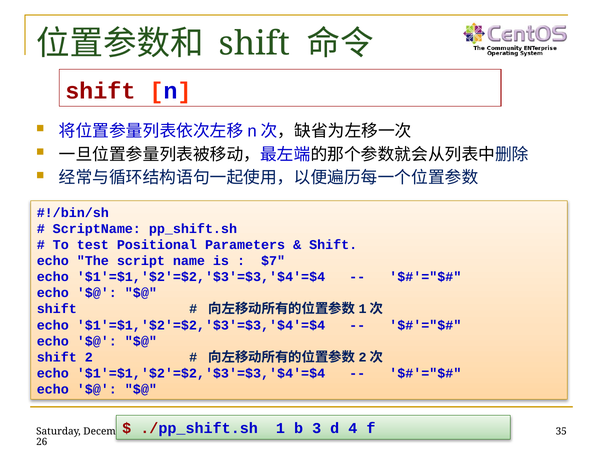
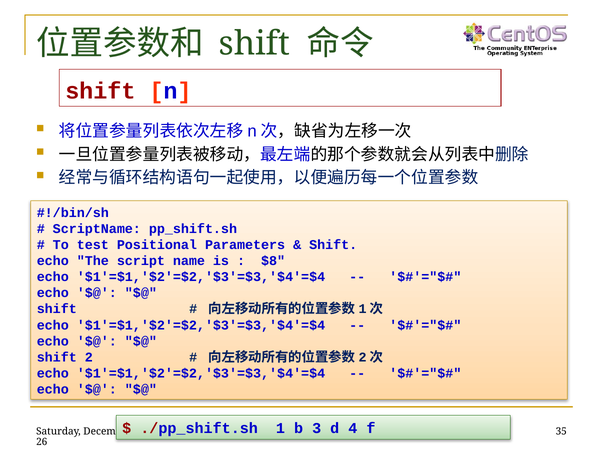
$7: $7 -> $8
